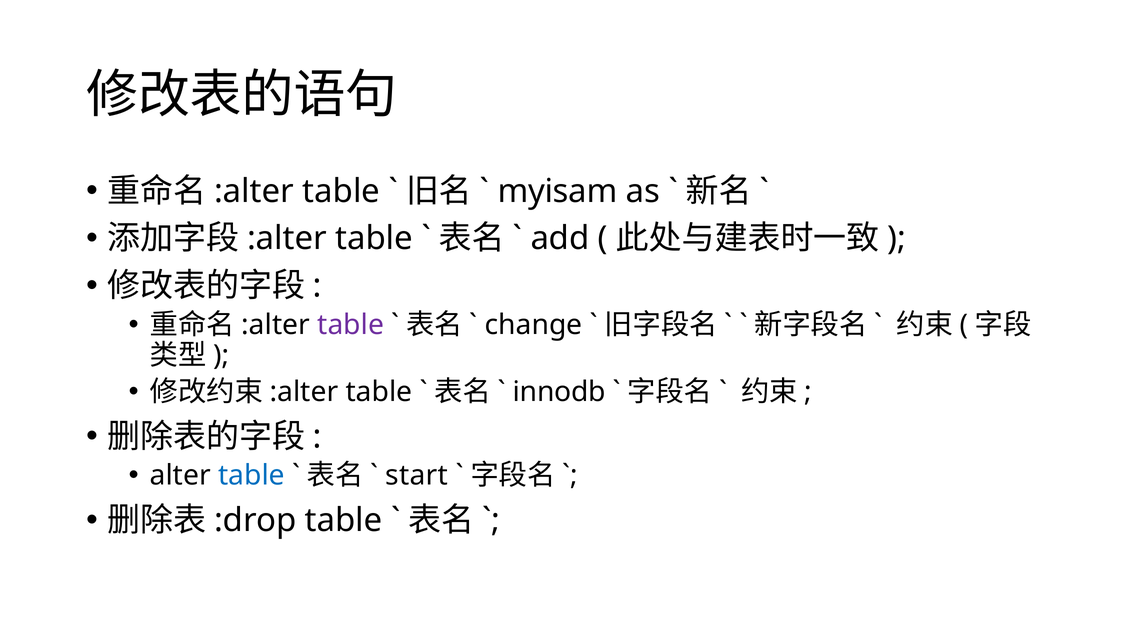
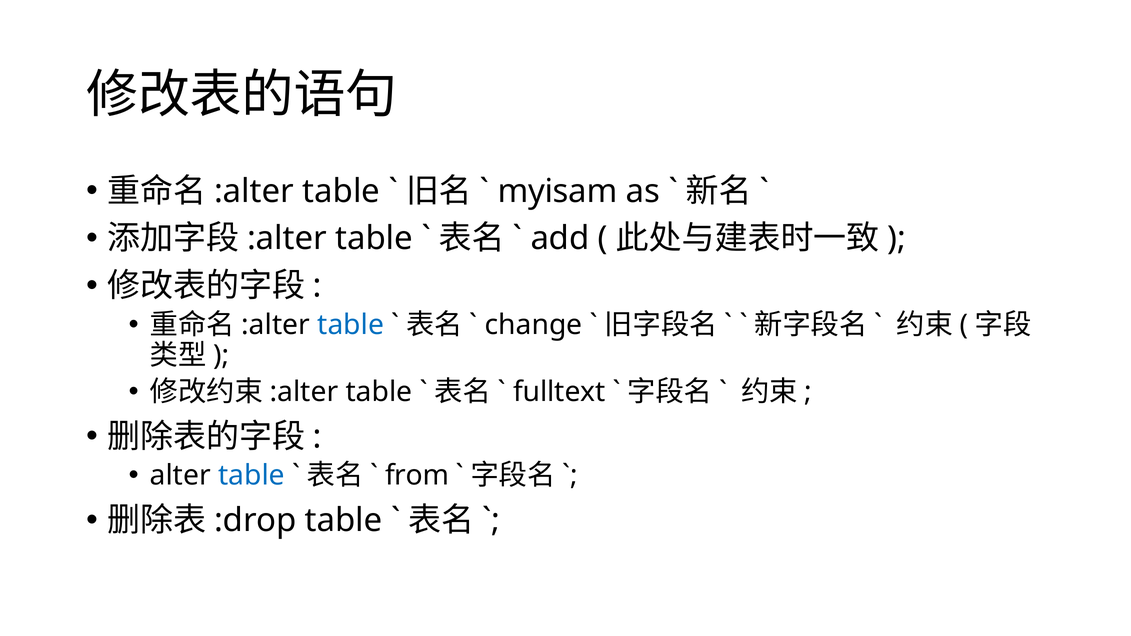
table at (351, 325) colour: purple -> blue
innodb: innodb -> fulltext
start: start -> from
